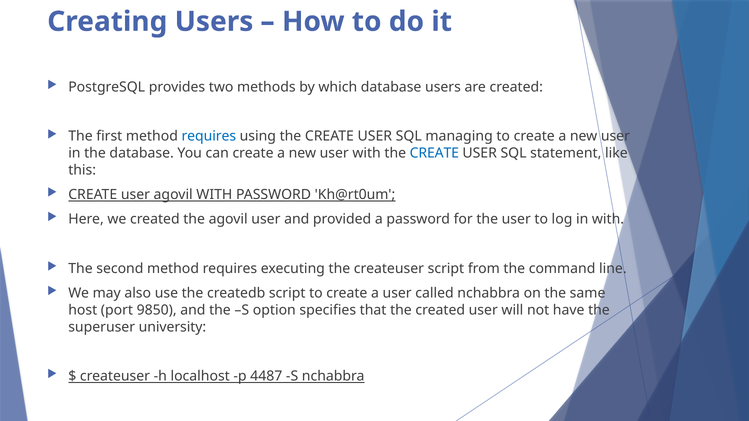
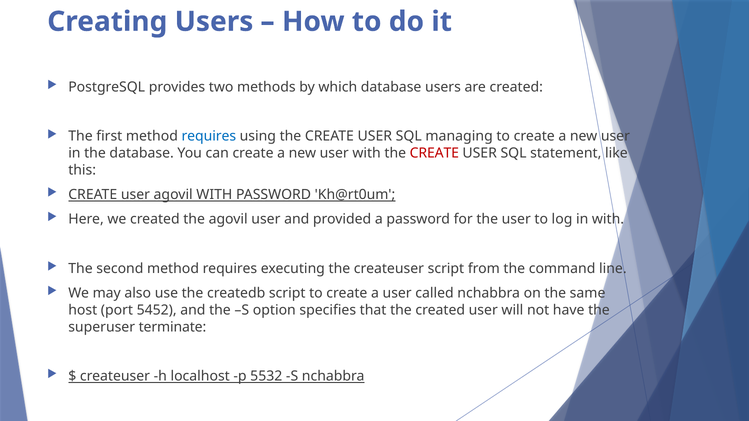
CREATE at (434, 153) colour: blue -> red
9850: 9850 -> 5452
university: university -> terminate
4487: 4487 -> 5532
